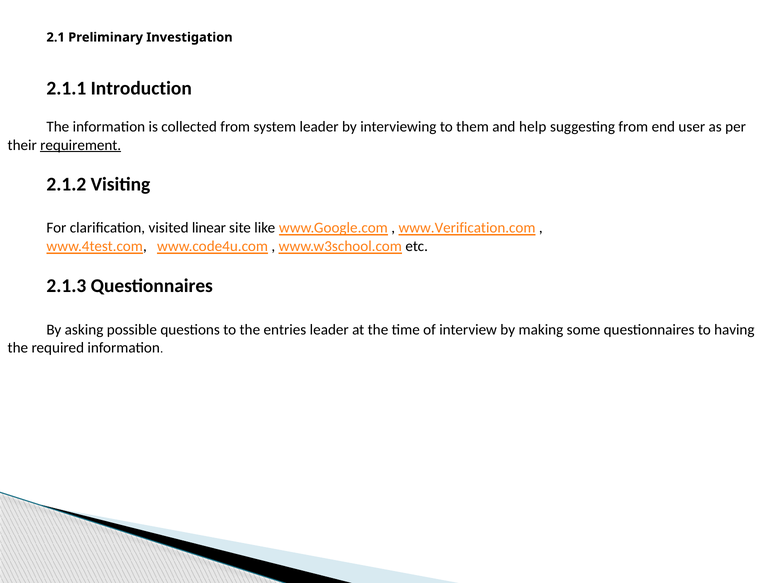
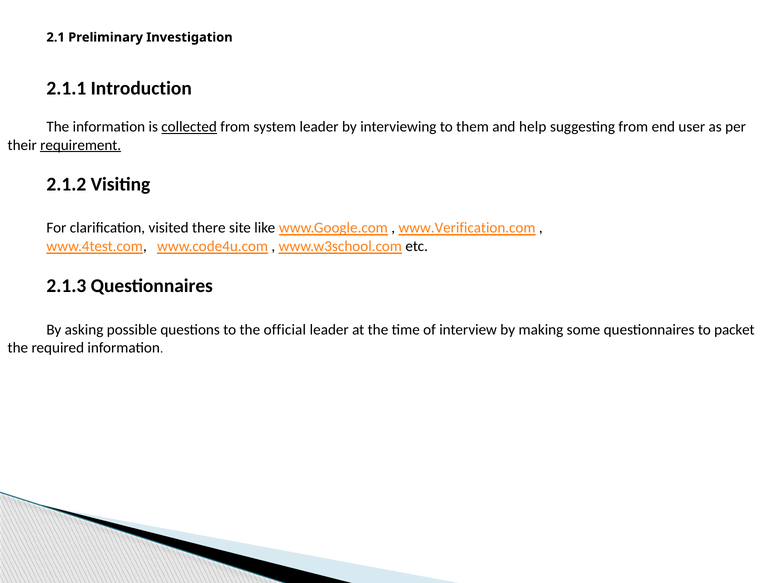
collected underline: none -> present
linear: linear -> there
entries: entries -> official
having: having -> packet
